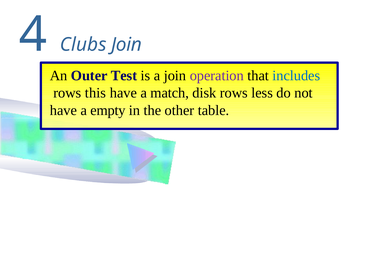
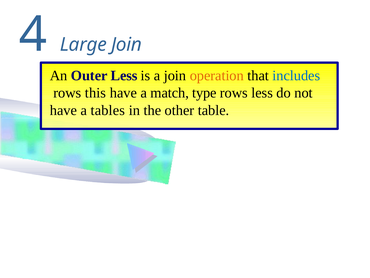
Clubs: Clubs -> Large
Outer Test: Test -> Less
operation colour: purple -> orange
disk: disk -> type
empty: empty -> tables
